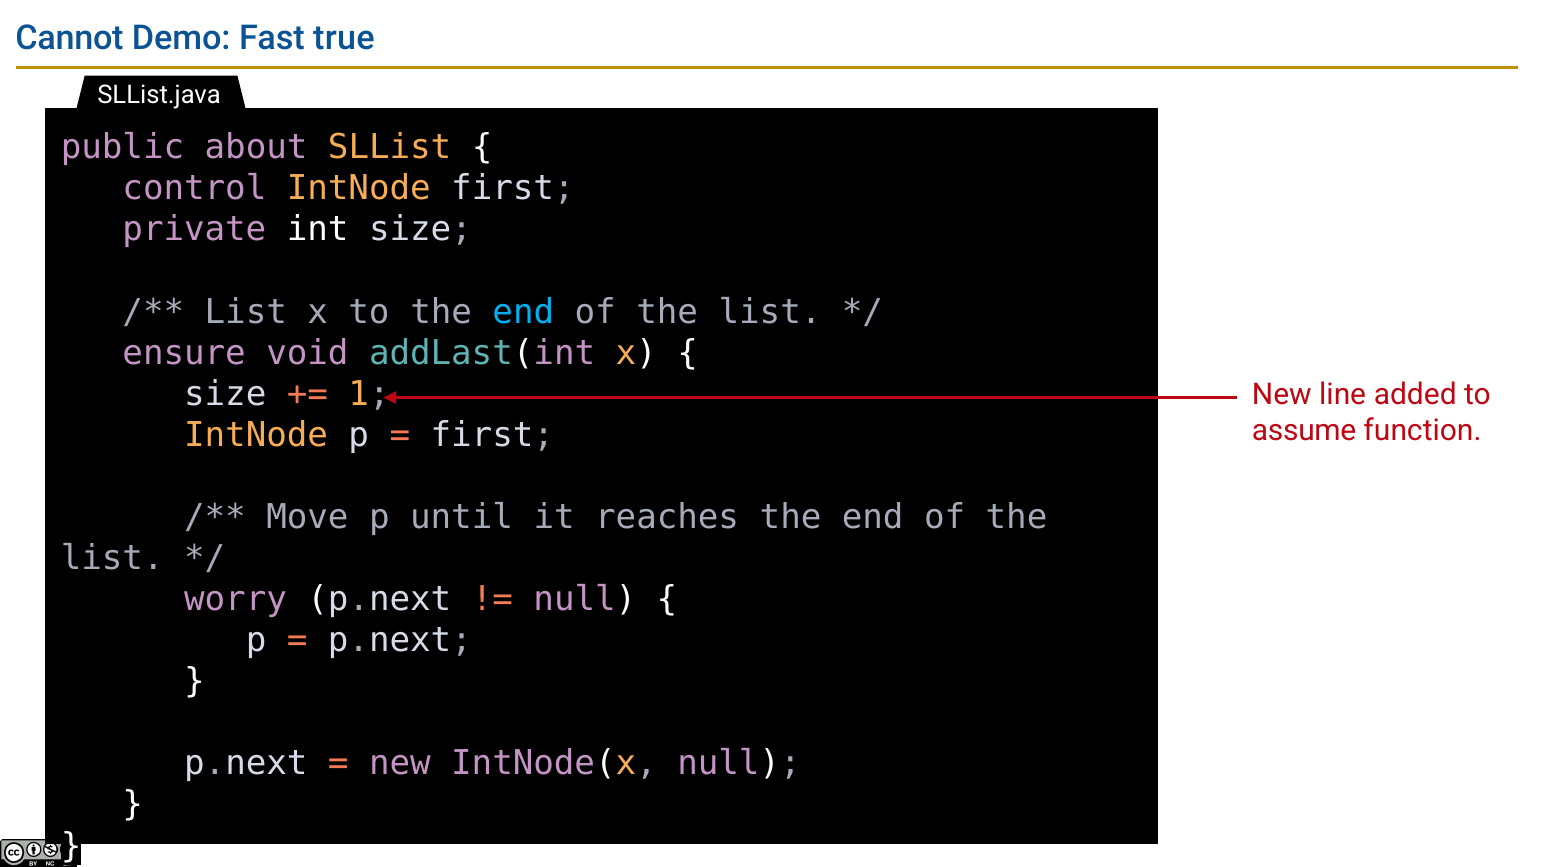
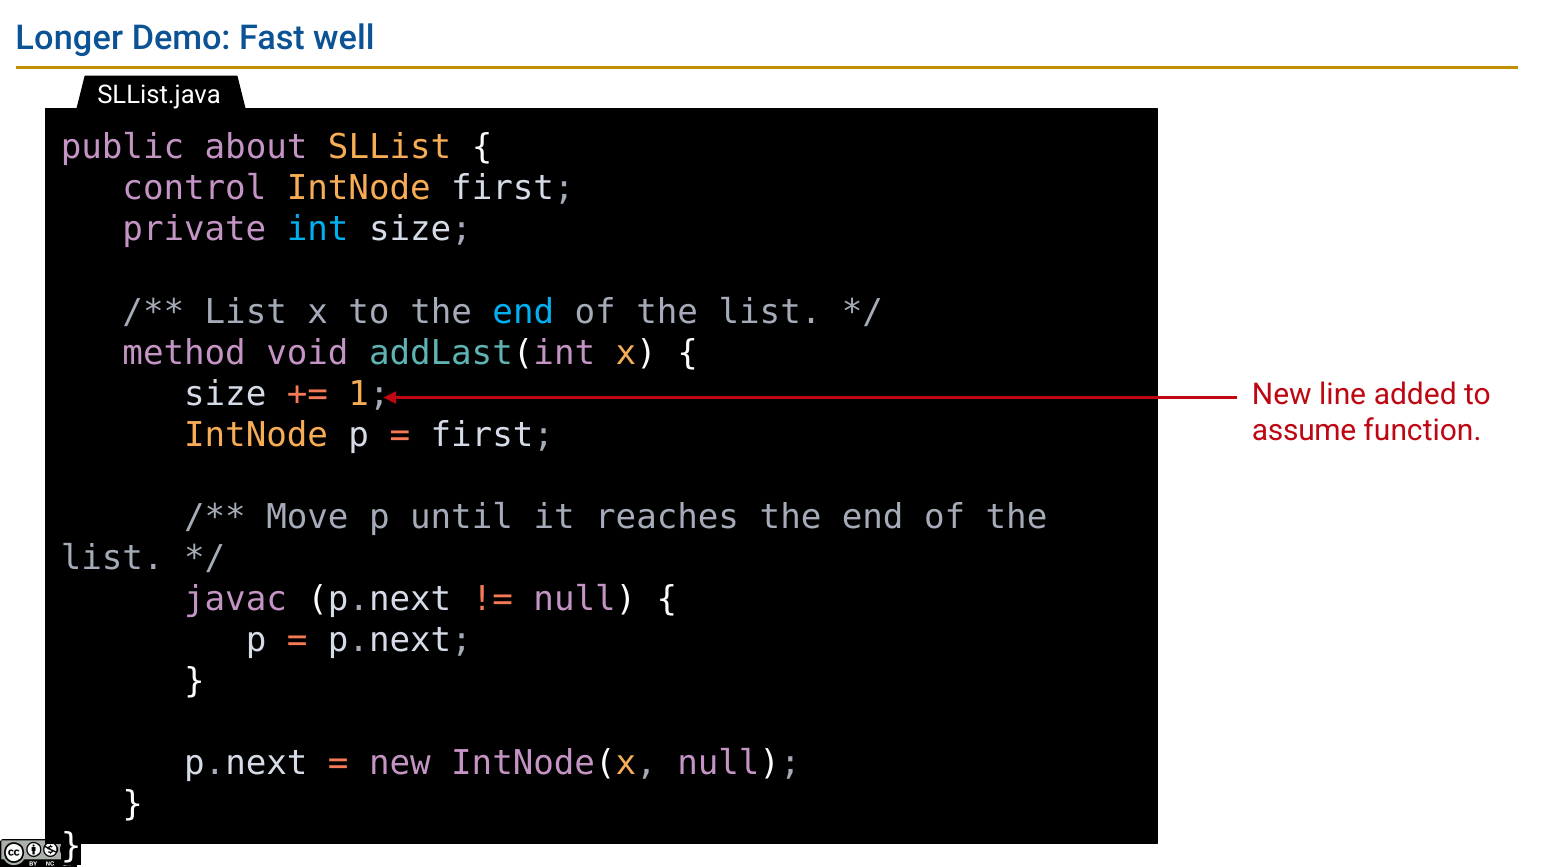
Cannot: Cannot -> Longer
true: true -> well
int colour: white -> light blue
ensure: ensure -> method
worry: worry -> javac
